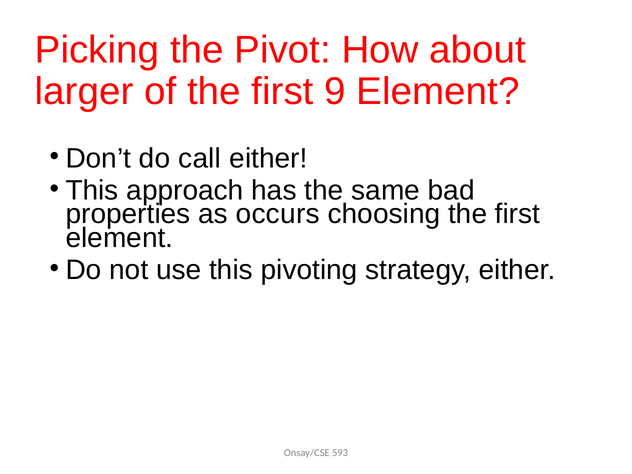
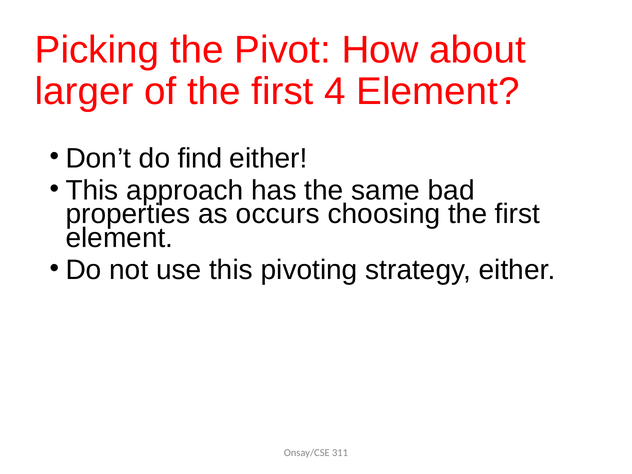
9: 9 -> 4
call: call -> find
593: 593 -> 311
